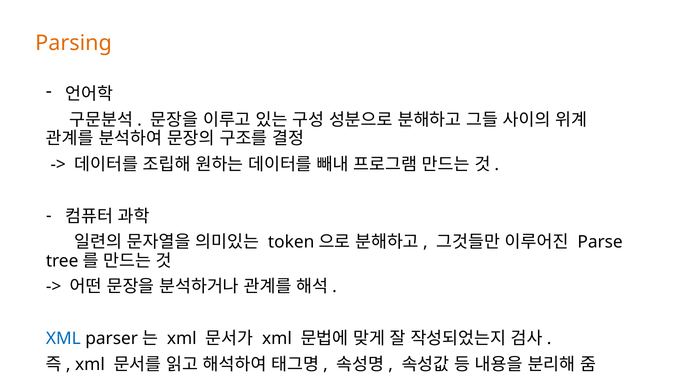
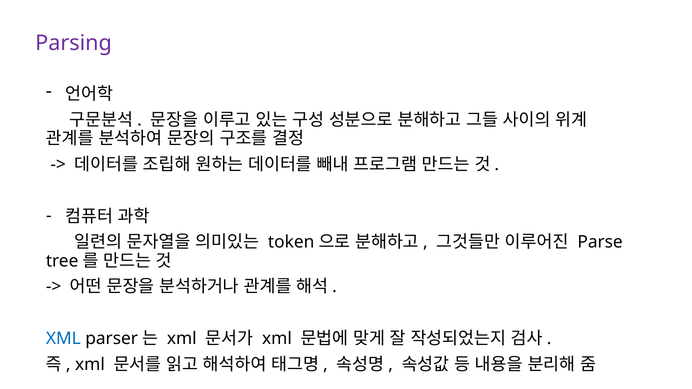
Parsing colour: orange -> purple
